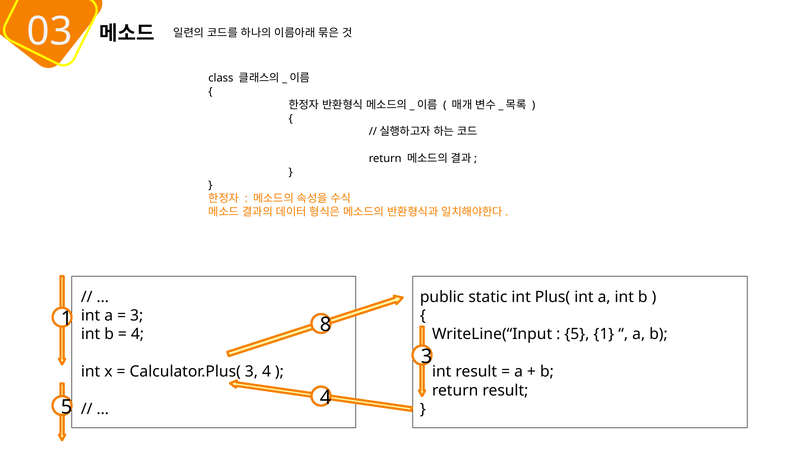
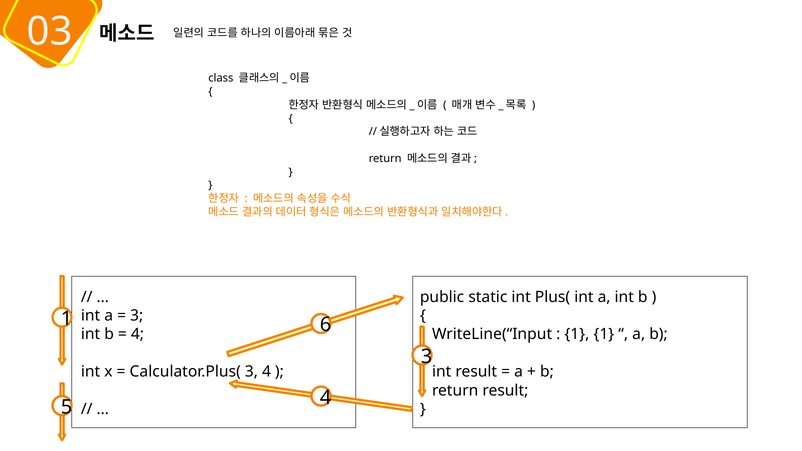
8: 8 -> 6
5 at (577, 334): 5 -> 1
